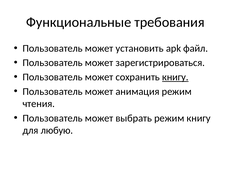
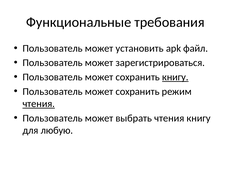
анимация at (137, 92): анимация -> сохранить
чтения at (39, 104) underline: none -> present
выбрать режим: режим -> чтения
